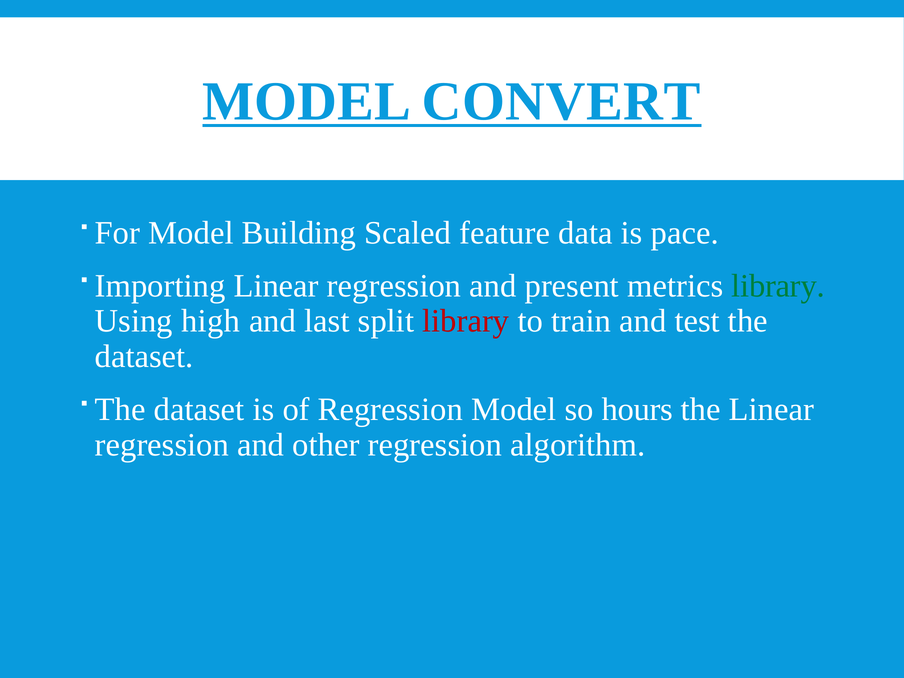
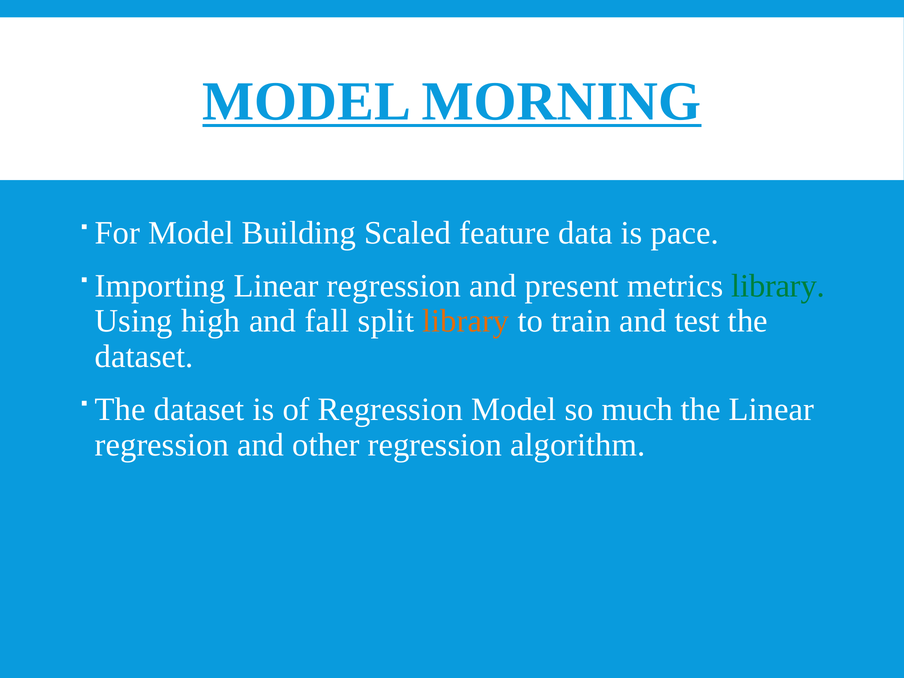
CONVERT: CONVERT -> MORNING
last: last -> fall
library at (466, 321) colour: red -> orange
hours: hours -> much
